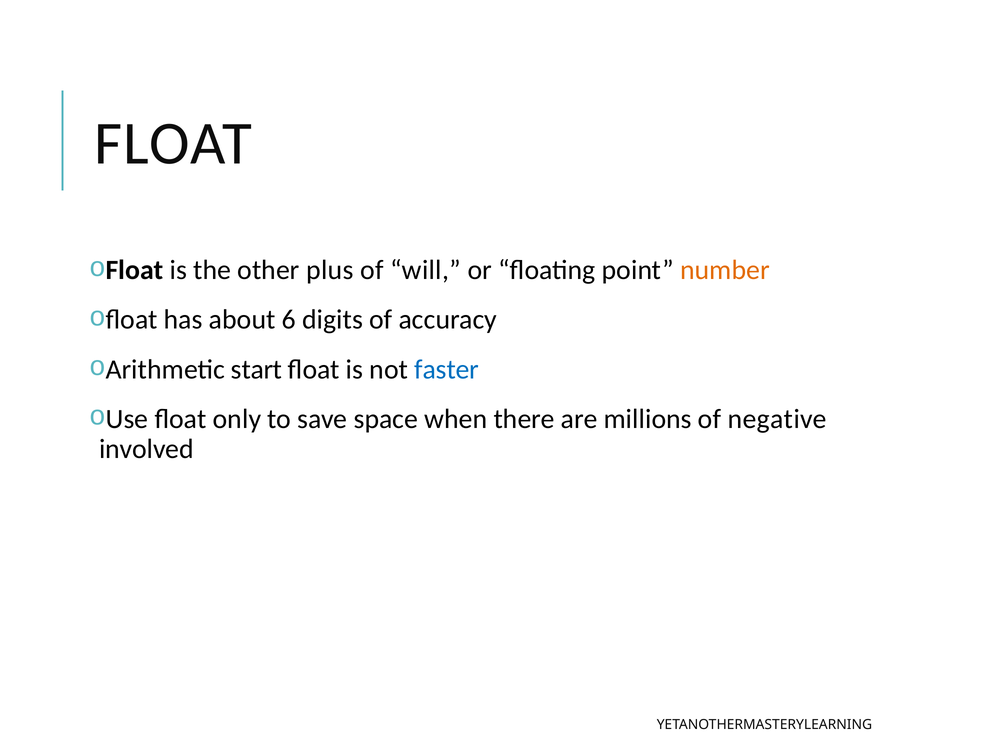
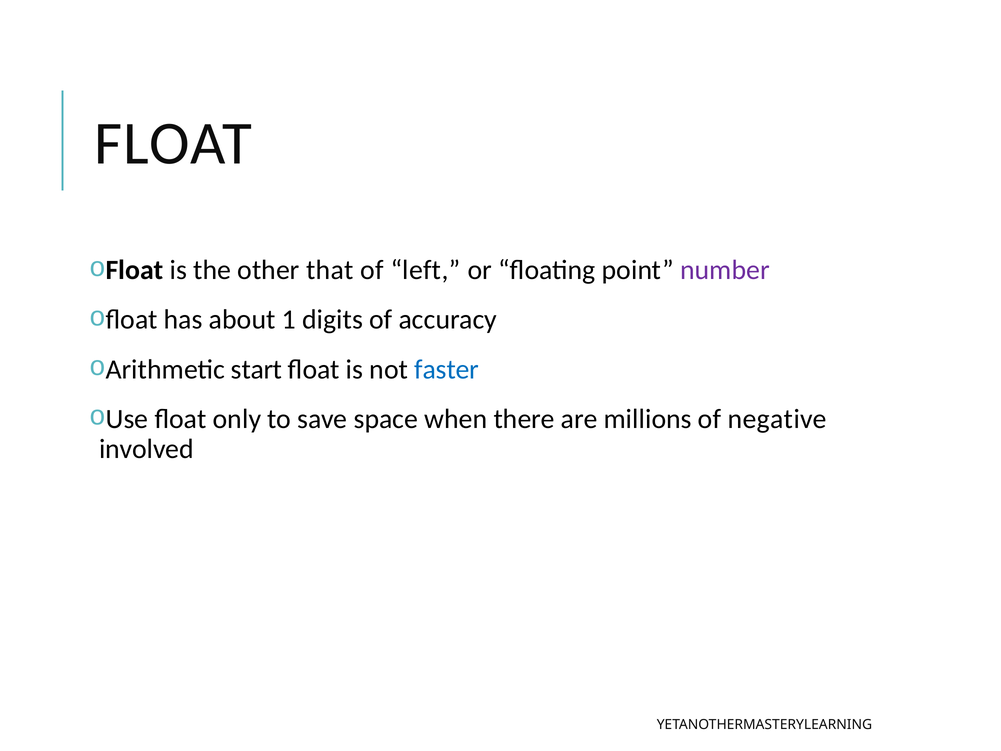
plus: plus -> that
will: will -> left
number colour: orange -> purple
6: 6 -> 1
